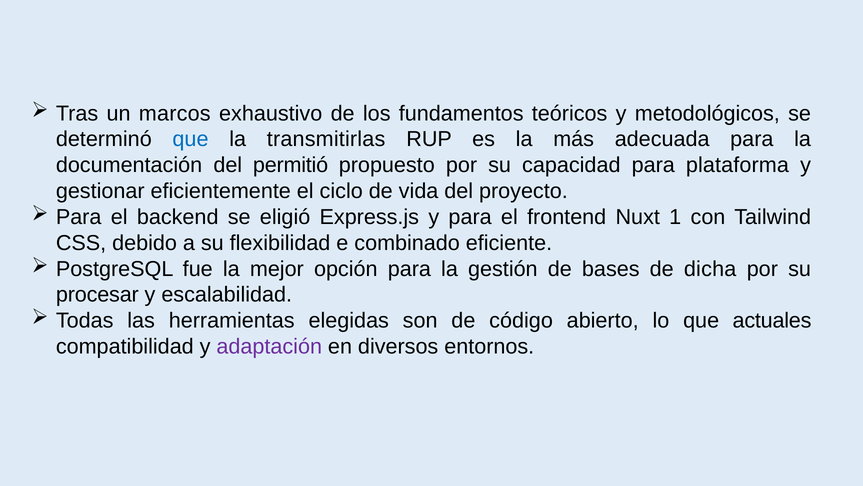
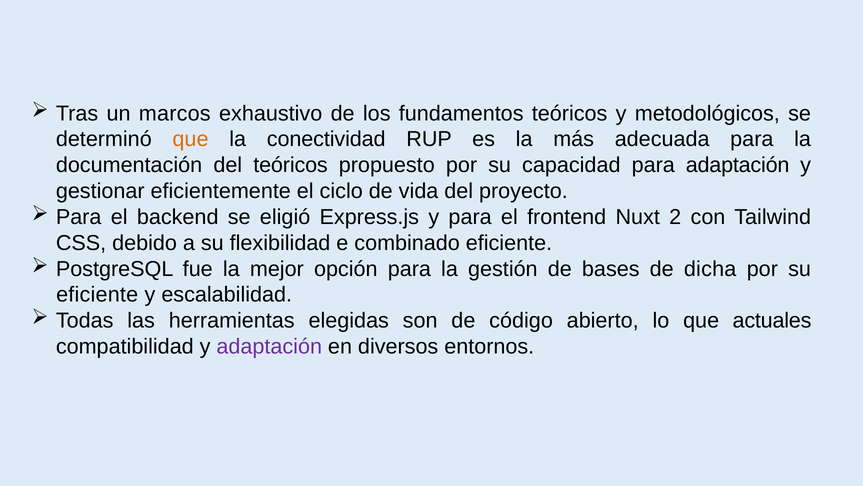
que at (190, 139) colour: blue -> orange
transmitirlas: transmitirlas -> conectividad
del permitió: permitió -> teóricos
para plataforma: plataforma -> adaptación
1: 1 -> 2
procesar at (97, 295): procesar -> eficiente
